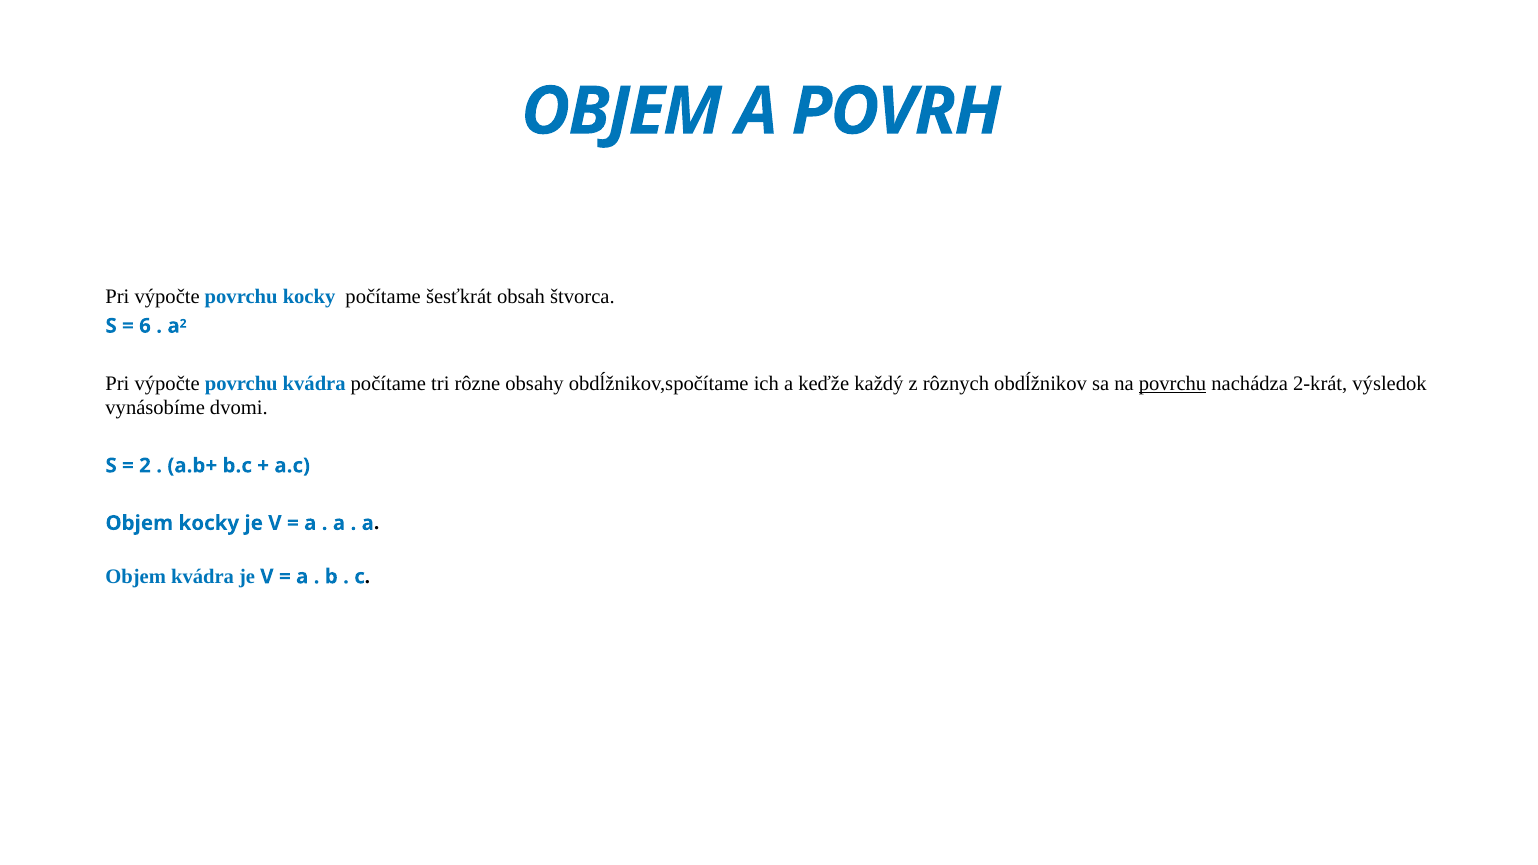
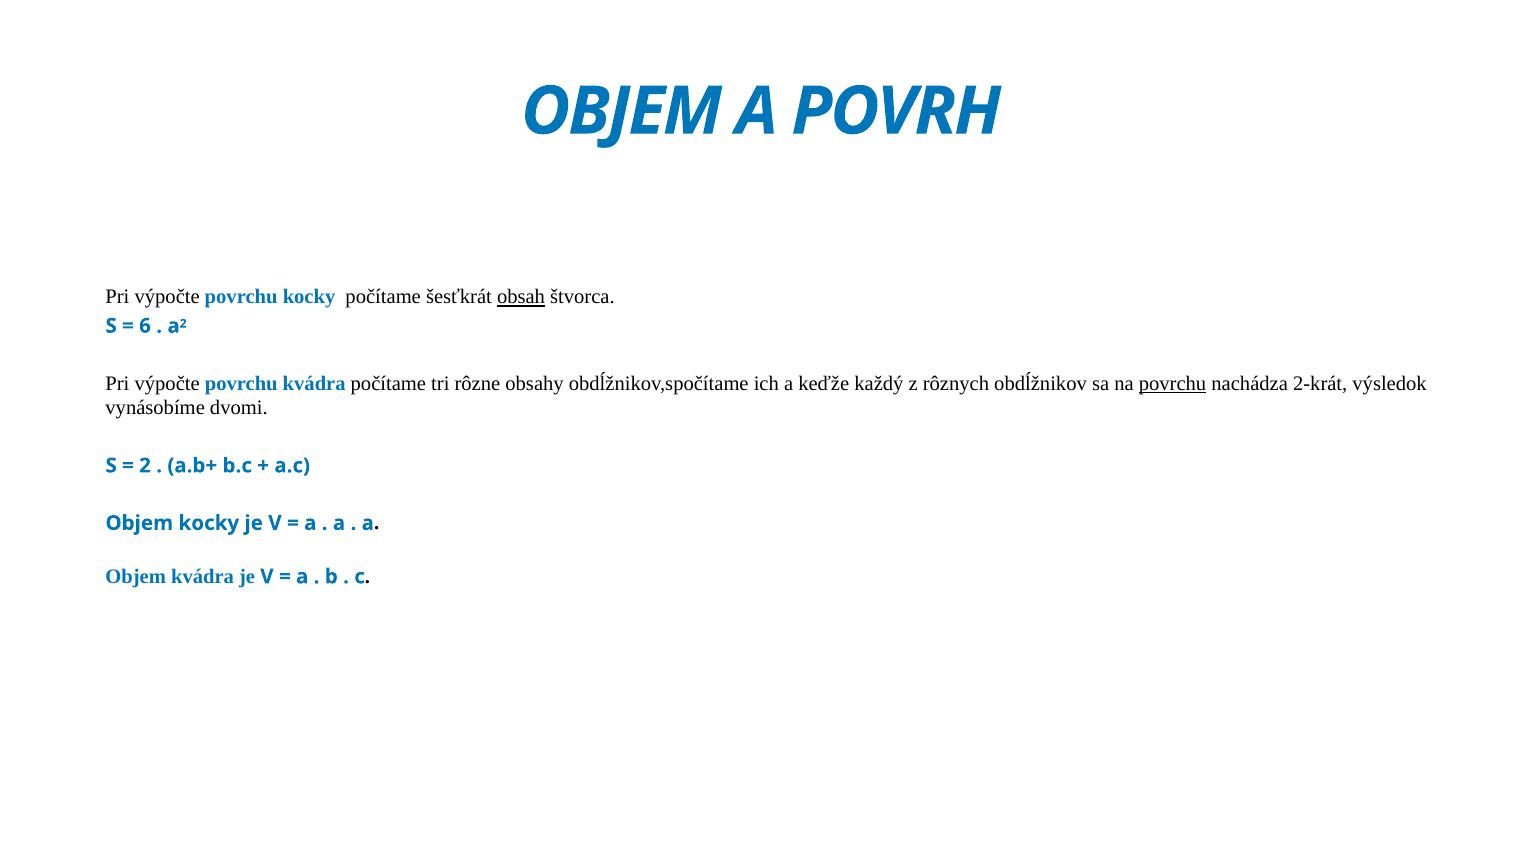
obsah underline: none -> present
